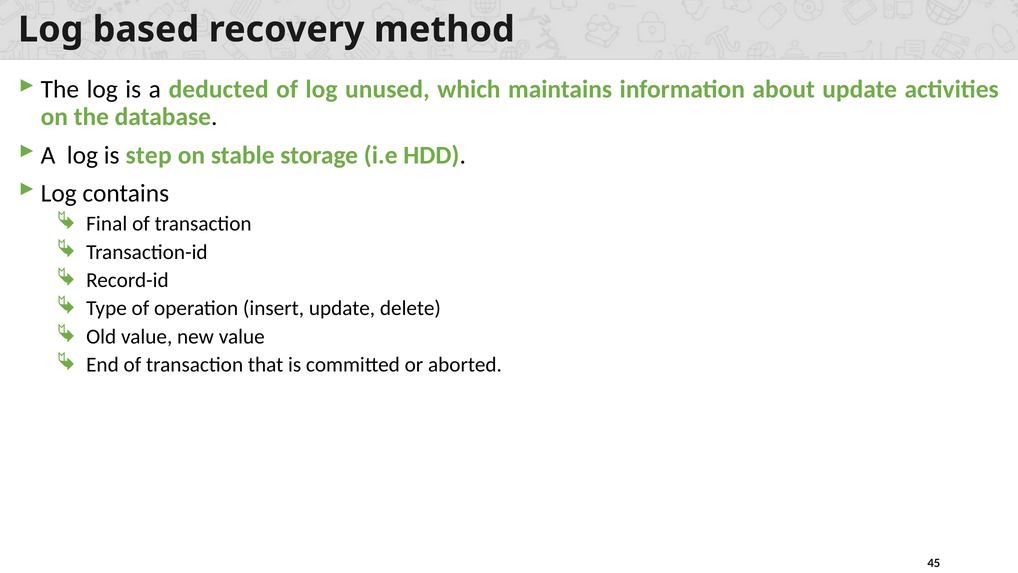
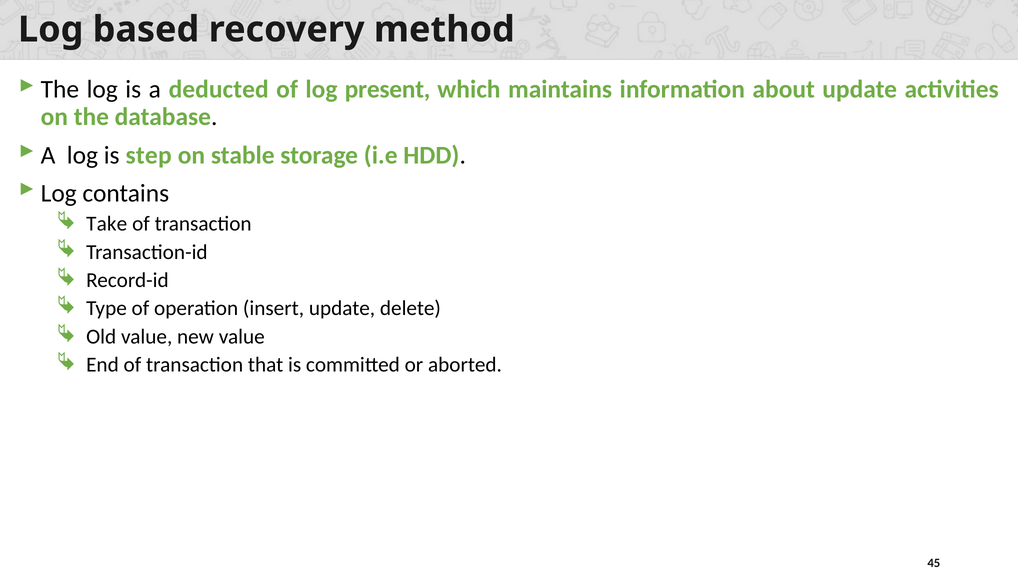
unused: unused -> present
Final: Final -> Take
